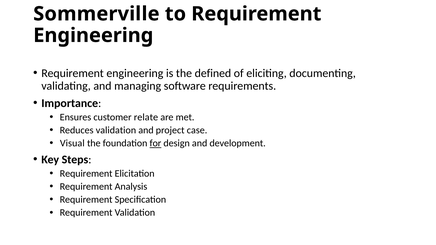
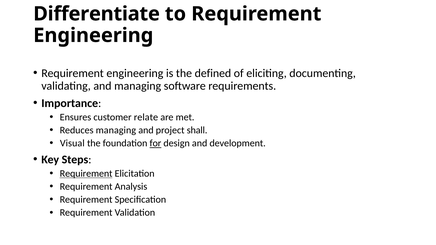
Sommerville: Sommerville -> Differentiate
Reduces validation: validation -> managing
case: case -> shall
Requirement at (86, 174) underline: none -> present
